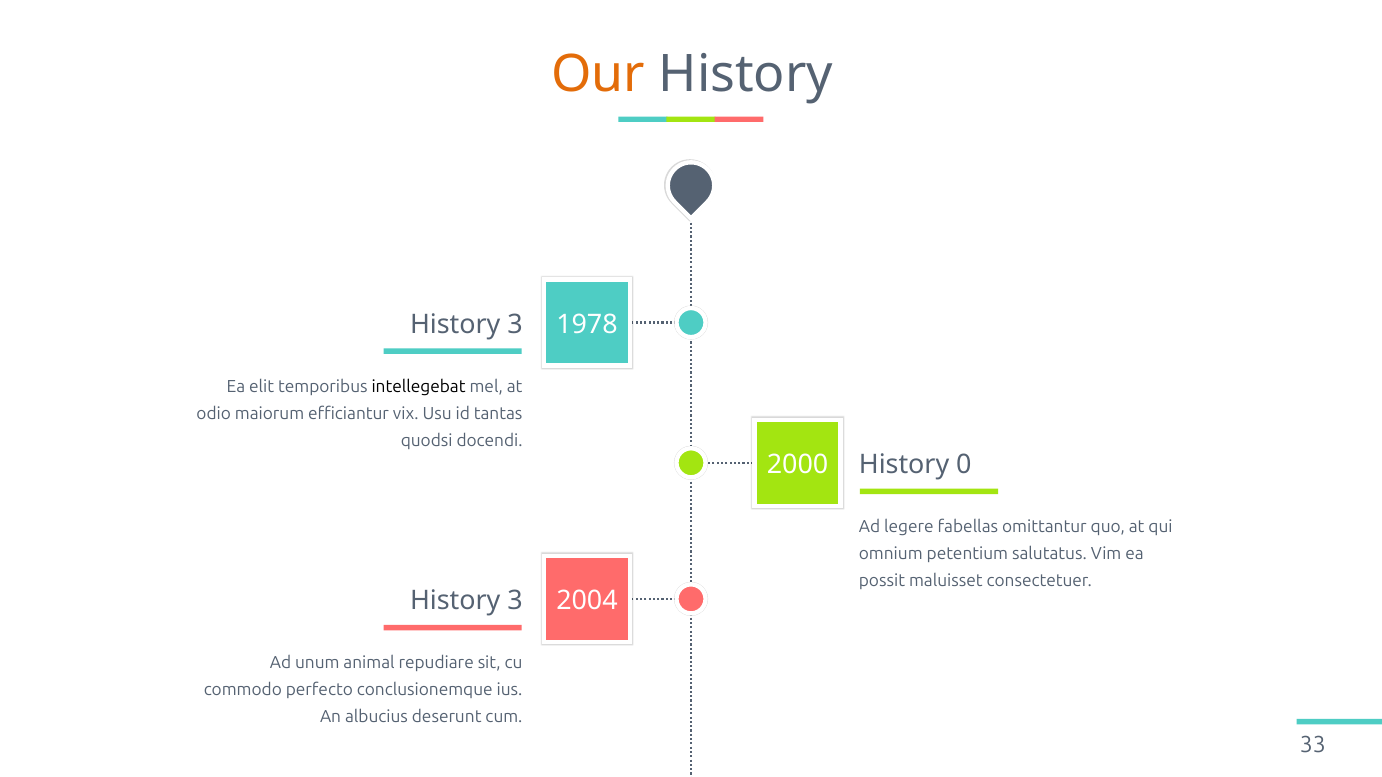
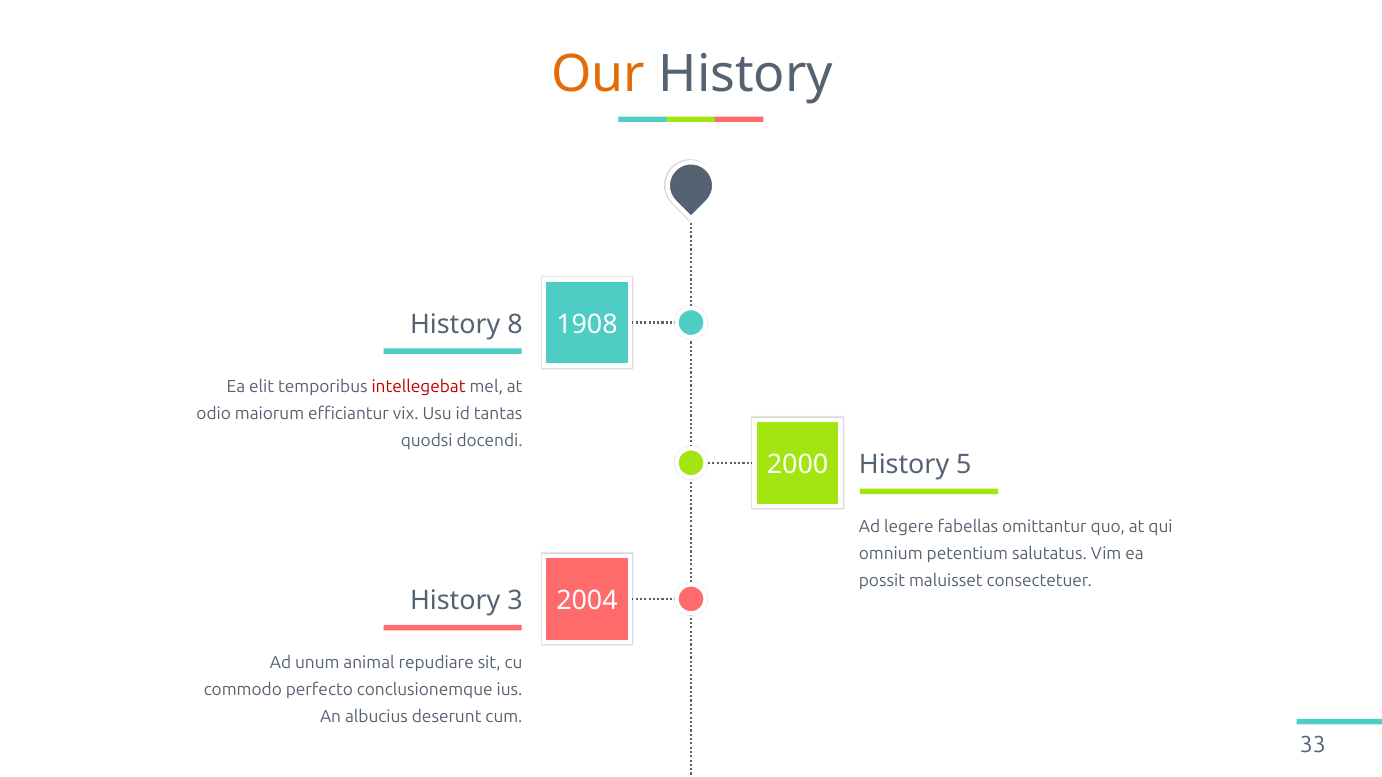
3 at (515, 325): 3 -> 8
1978: 1978 -> 1908
intellegebat colour: black -> red
0: 0 -> 5
